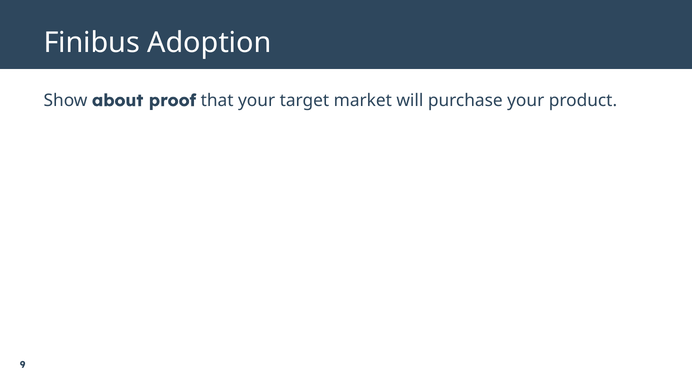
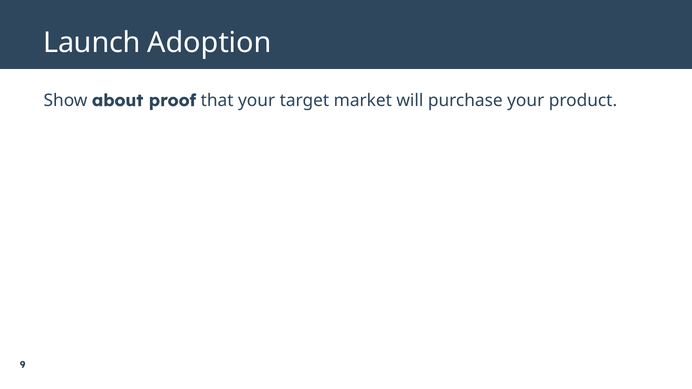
Finibus: Finibus -> Launch
